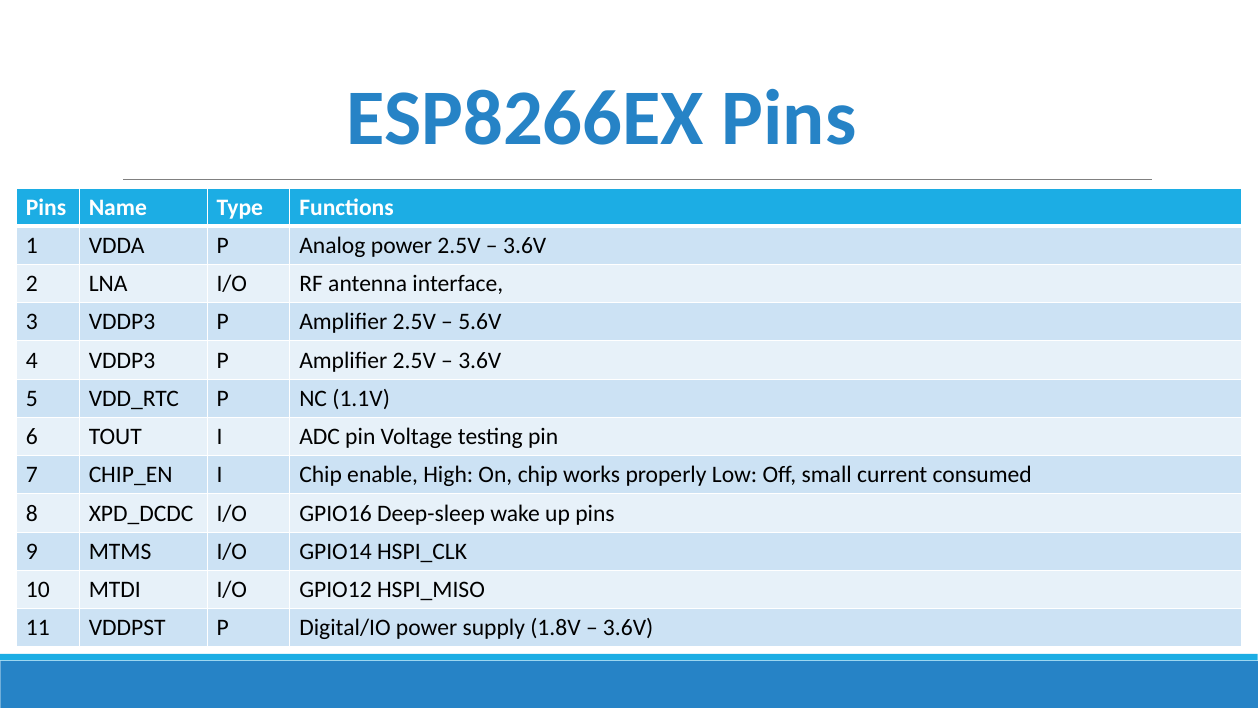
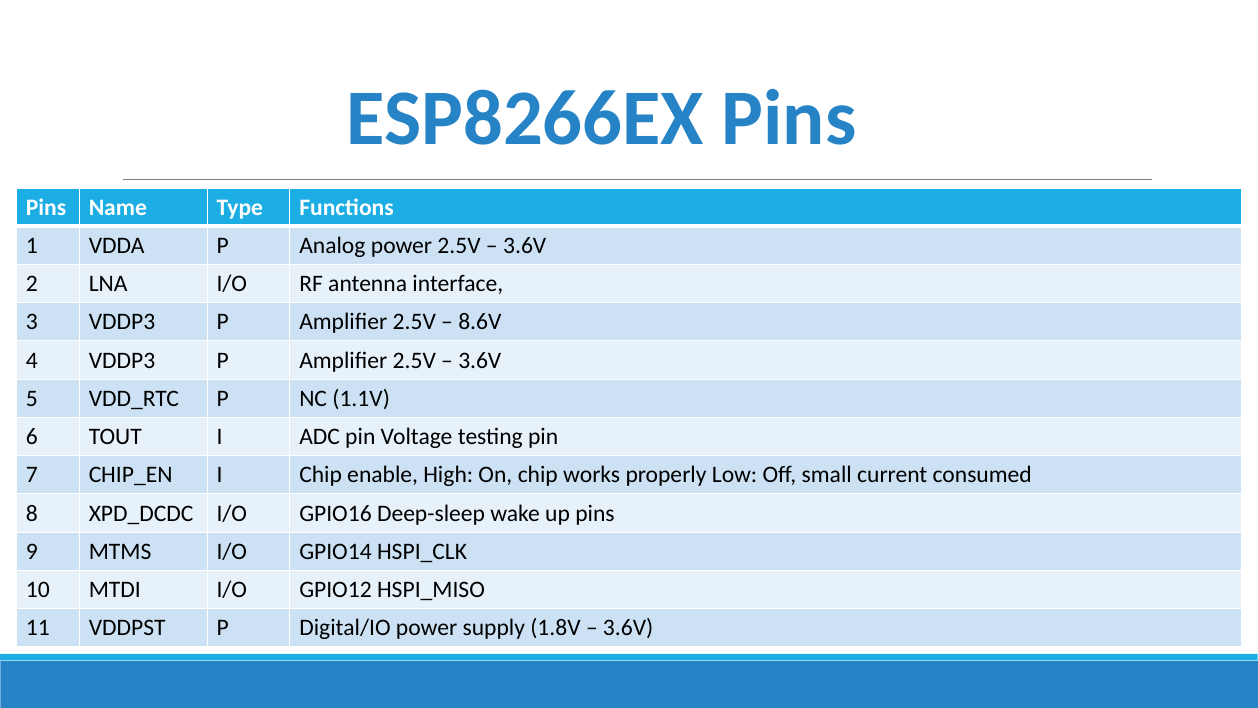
5.6V: 5.6V -> 8.6V
